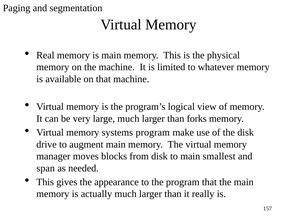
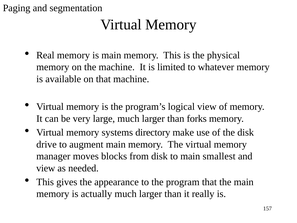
systems program: program -> directory
span at (46, 168): span -> view
